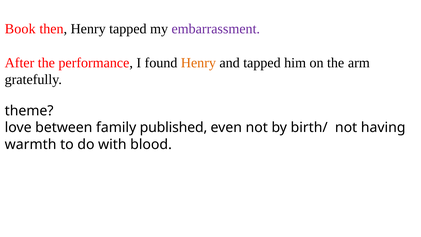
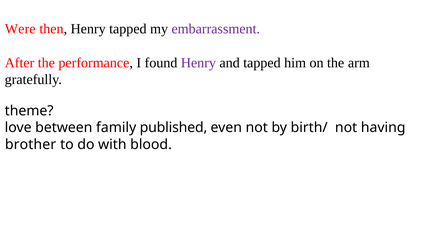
Book: Book -> Were
Henry at (198, 63) colour: orange -> purple
warmth: warmth -> brother
